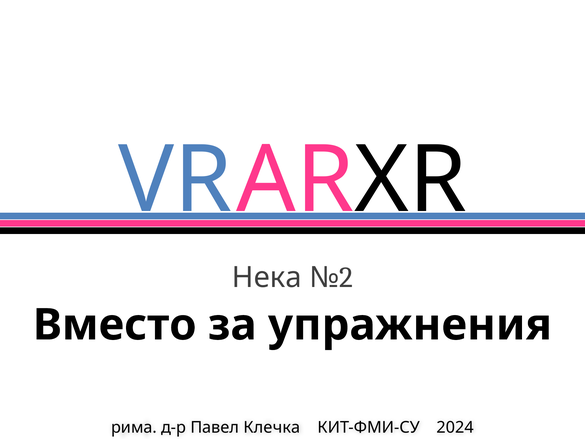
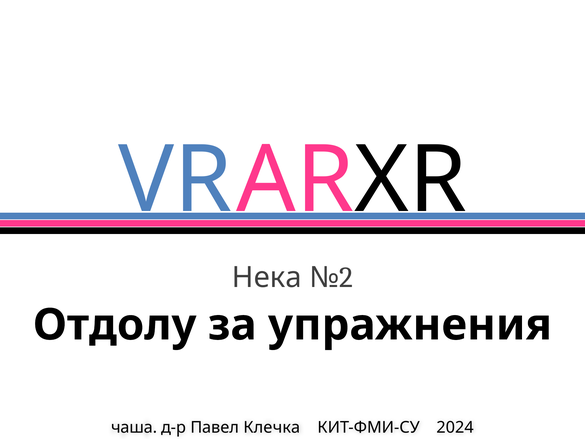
Вместо: Вместо -> Отдолу
рима: рима -> чаша
